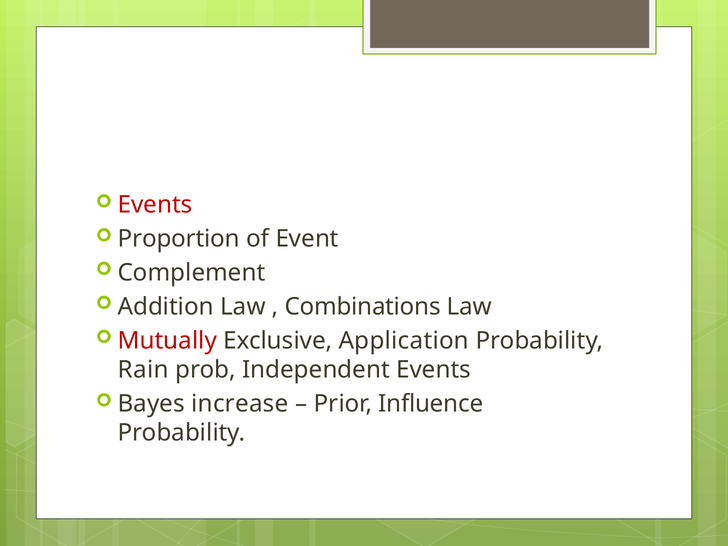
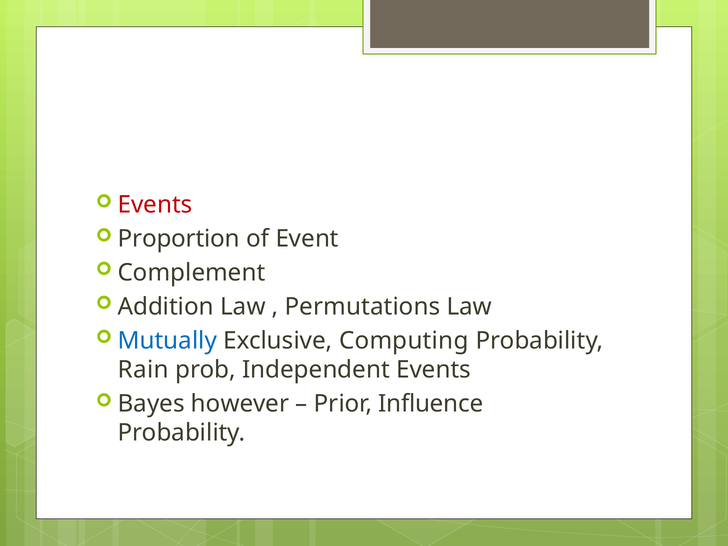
Combinations: Combinations -> Permutations
Mutually colour: red -> blue
Application: Application -> Computing
increase: increase -> however
